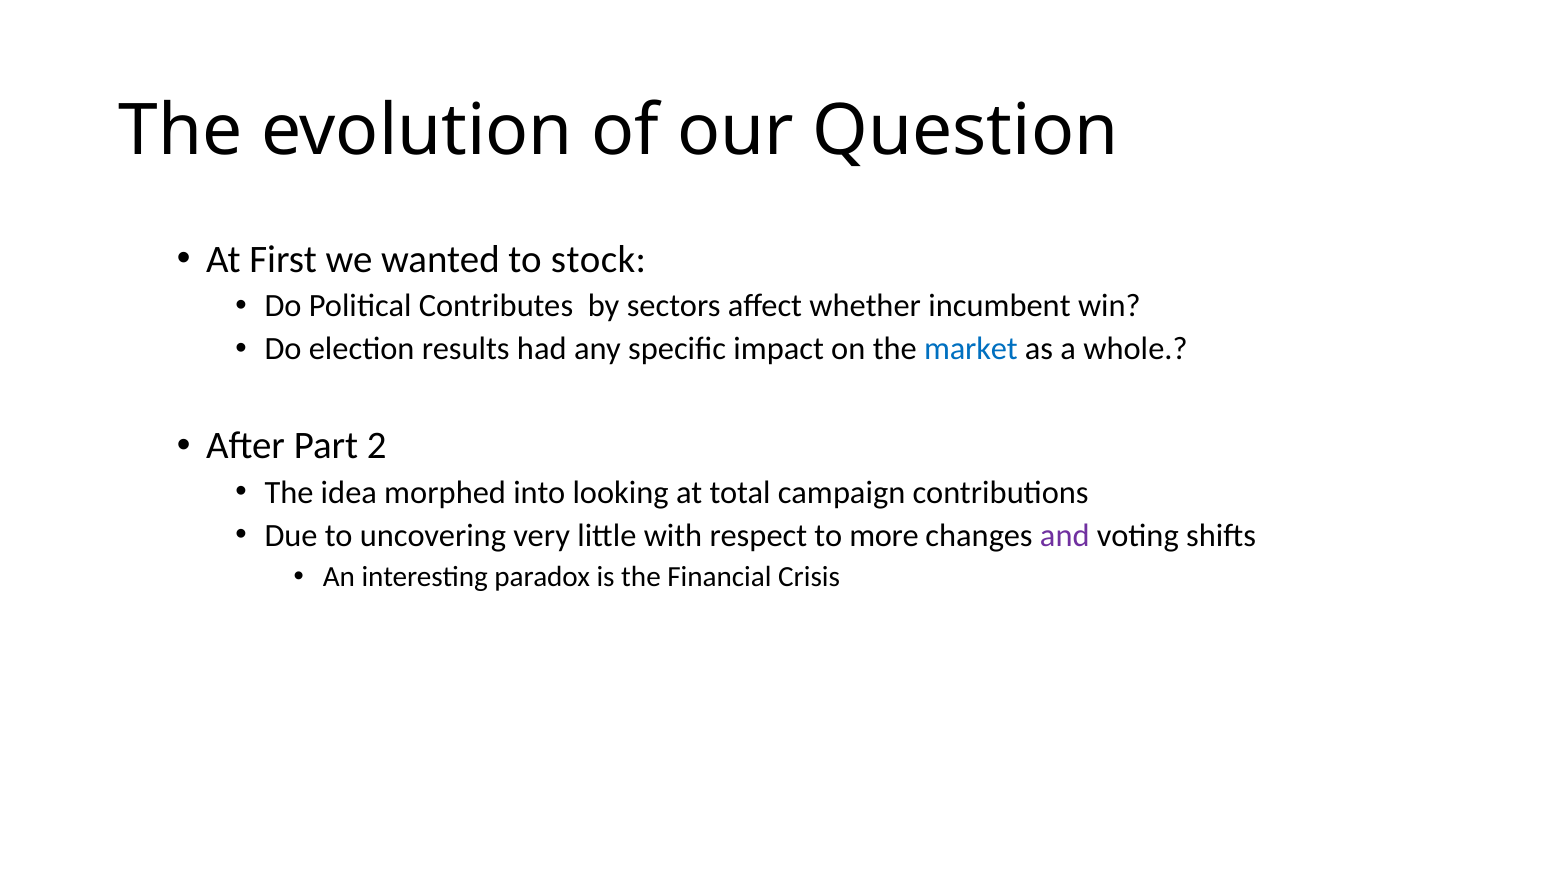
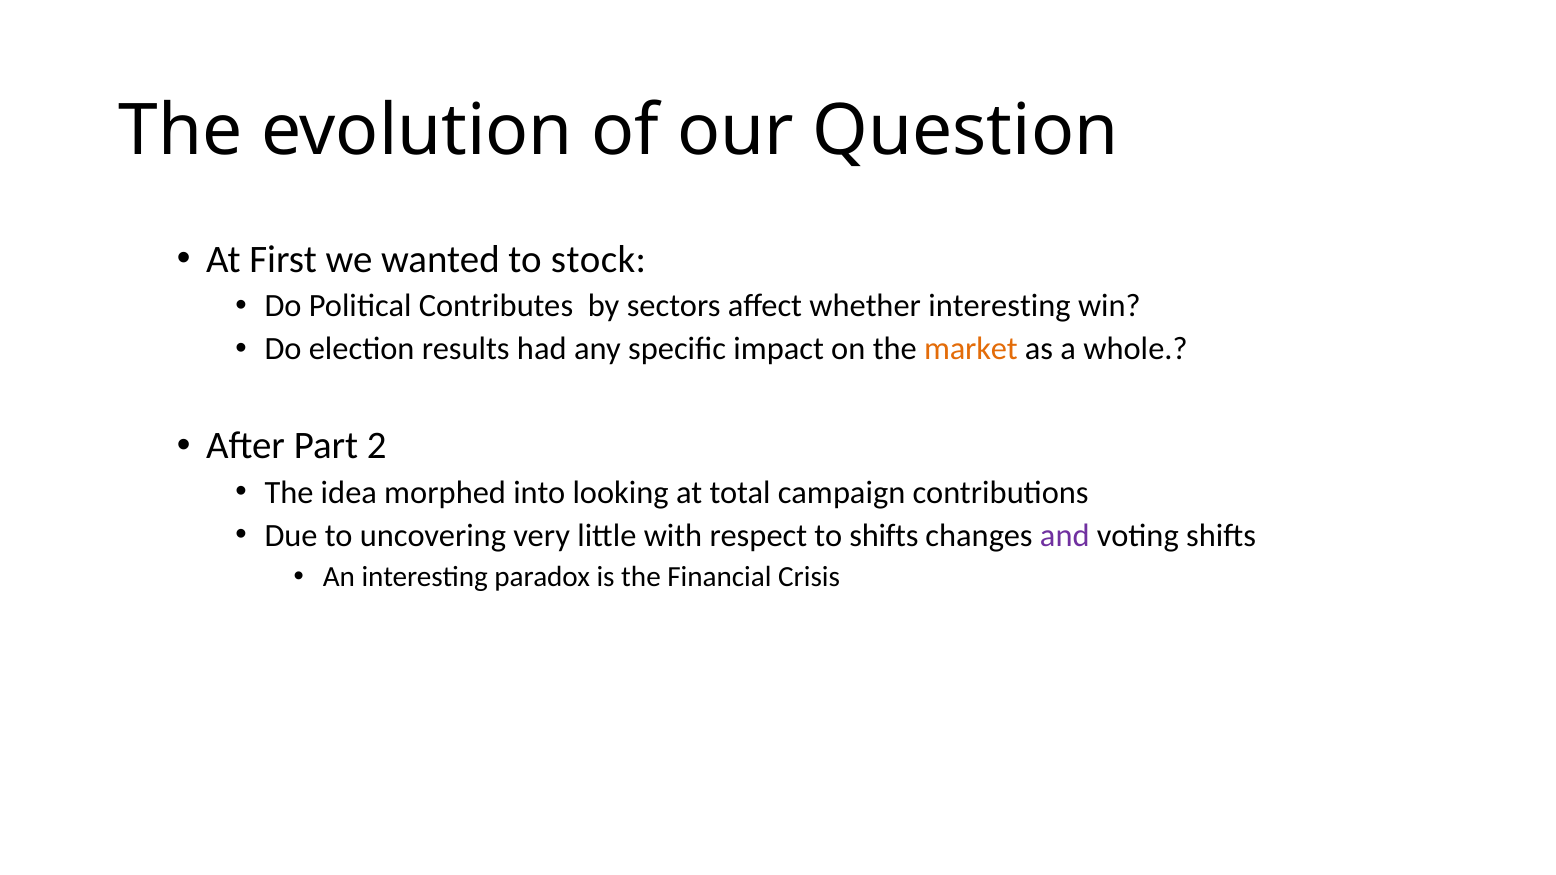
whether incumbent: incumbent -> interesting
market colour: blue -> orange
to more: more -> shifts
